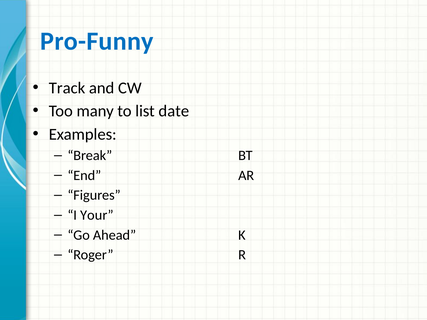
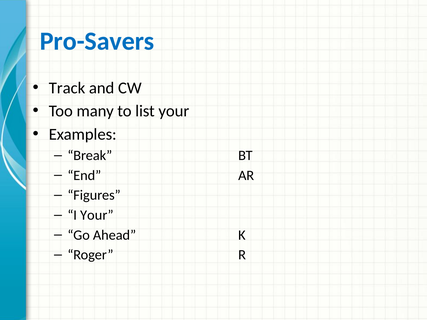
Pro-Funny: Pro-Funny -> Pro-Savers
list date: date -> your
